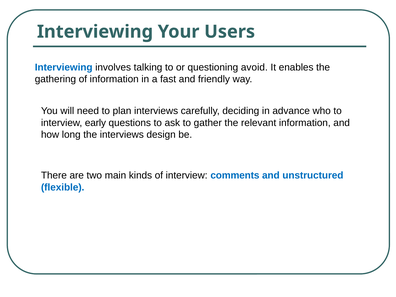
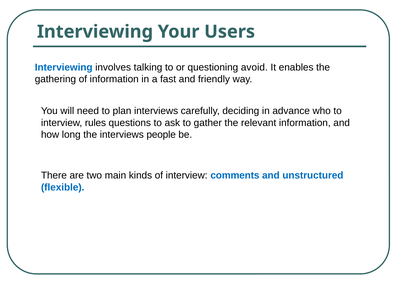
early: early -> rules
design: design -> people
